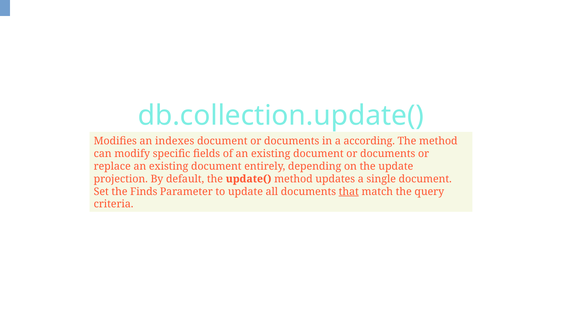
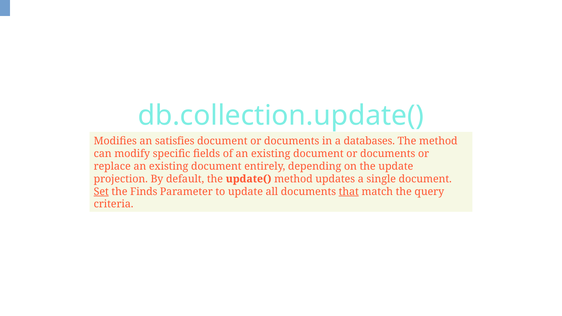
indexes: indexes -> satisfies
according: according -> databases
Set underline: none -> present
